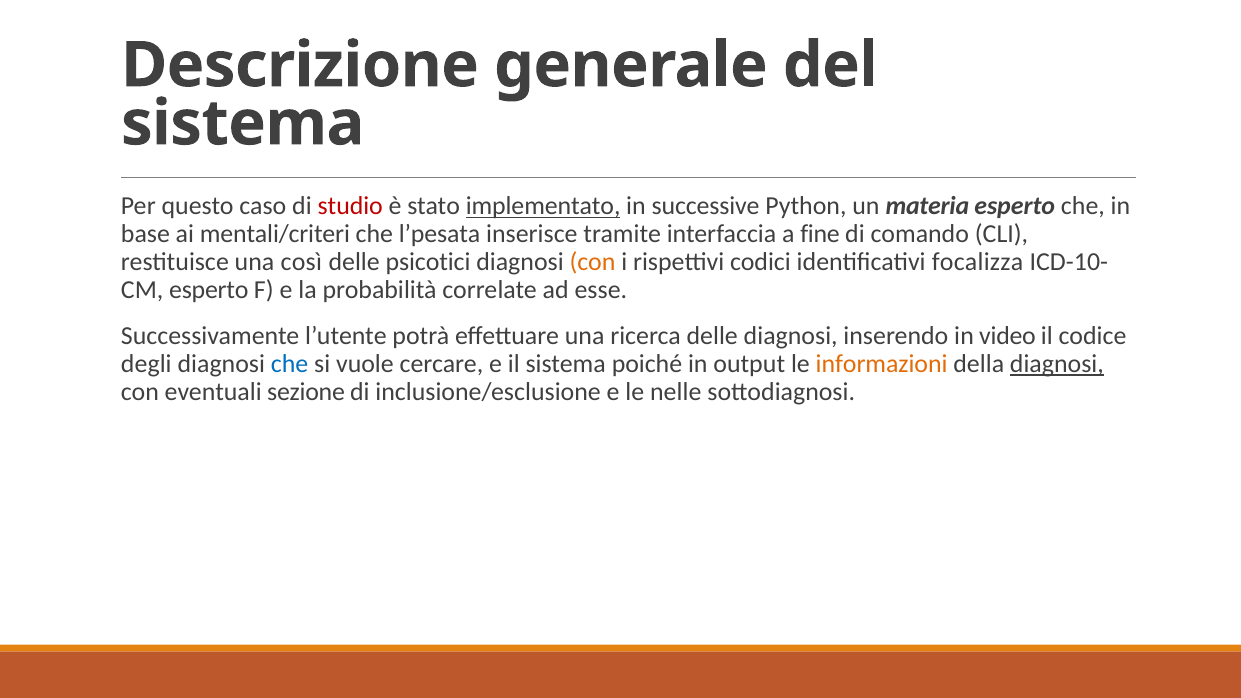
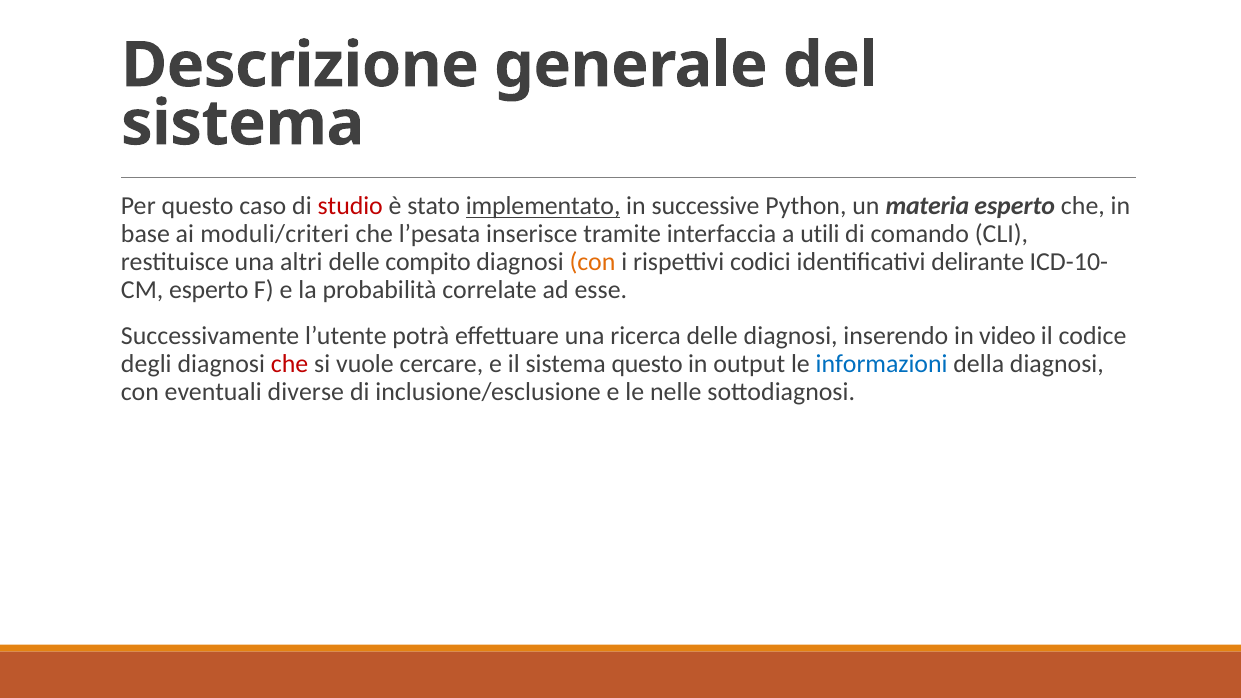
mentali/criteri: mentali/criteri -> moduli/criteri
fine: fine -> utili
così: così -> altri
psicotici: psicotici -> compito
focalizza: focalizza -> delirante
che at (290, 364) colour: blue -> red
sistema poiché: poiché -> questo
informazioni colour: orange -> blue
diagnosi at (1057, 364) underline: present -> none
sezione: sezione -> diverse
